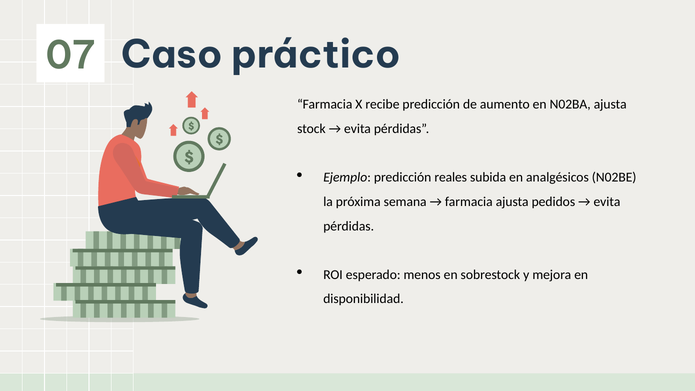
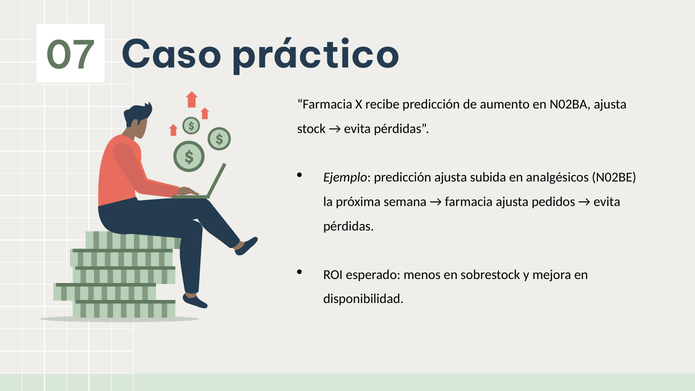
predicción reales: reales -> ajusta
